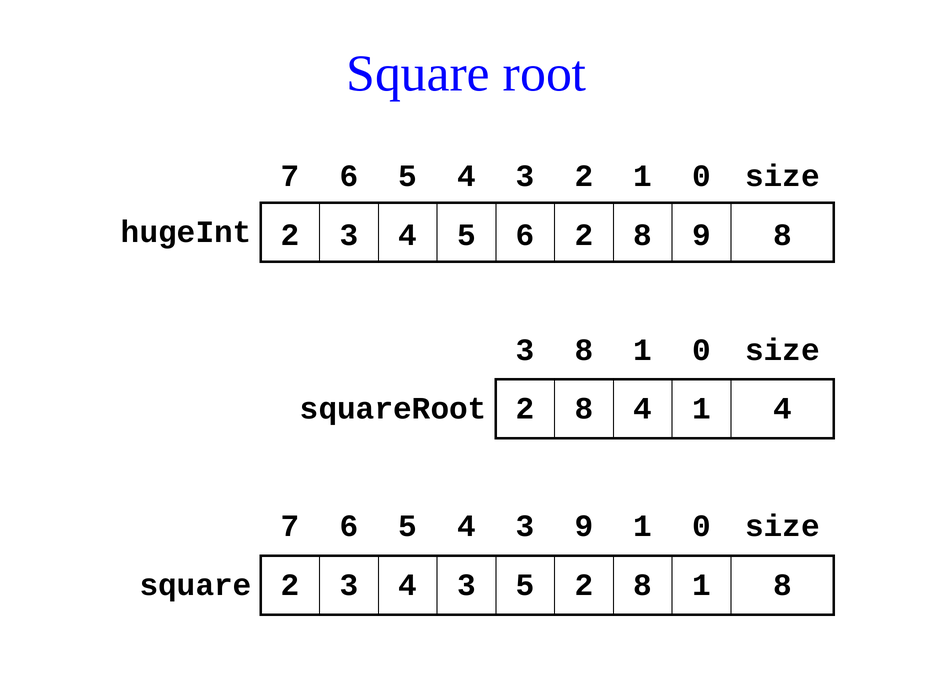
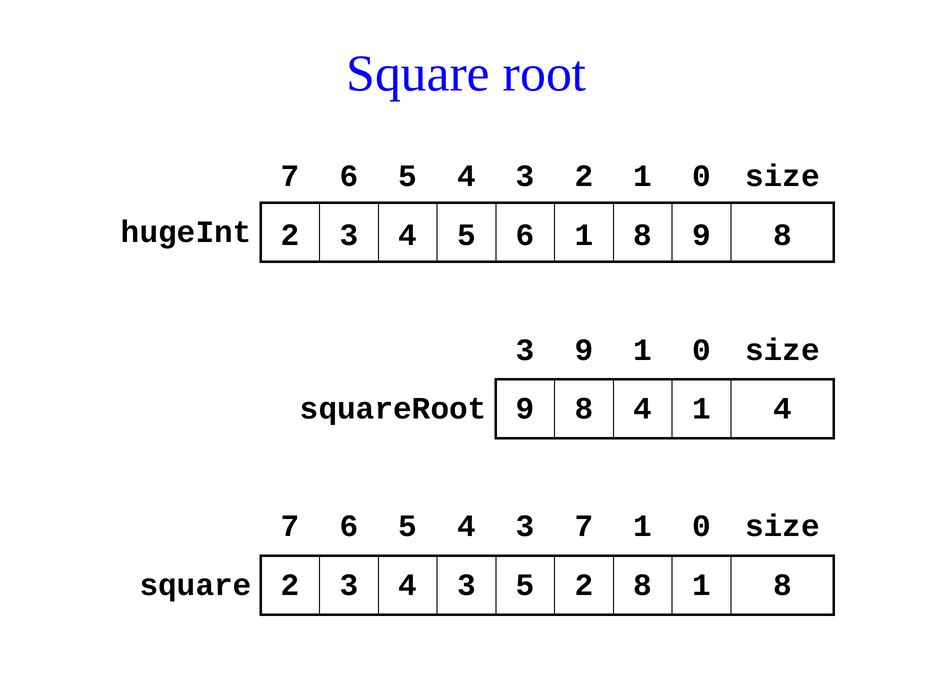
6 2: 2 -> 1
3 8: 8 -> 9
squareRoot 2: 2 -> 9
3 9: 9 -> 7
